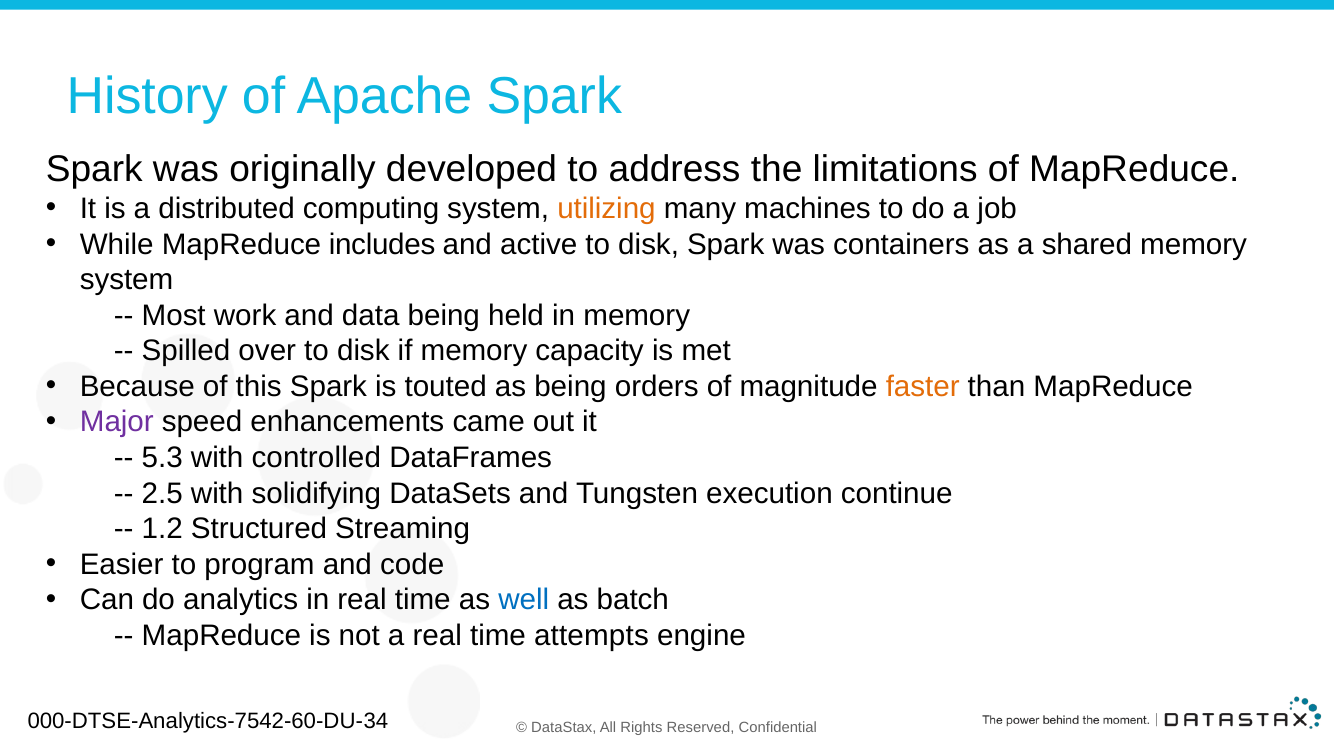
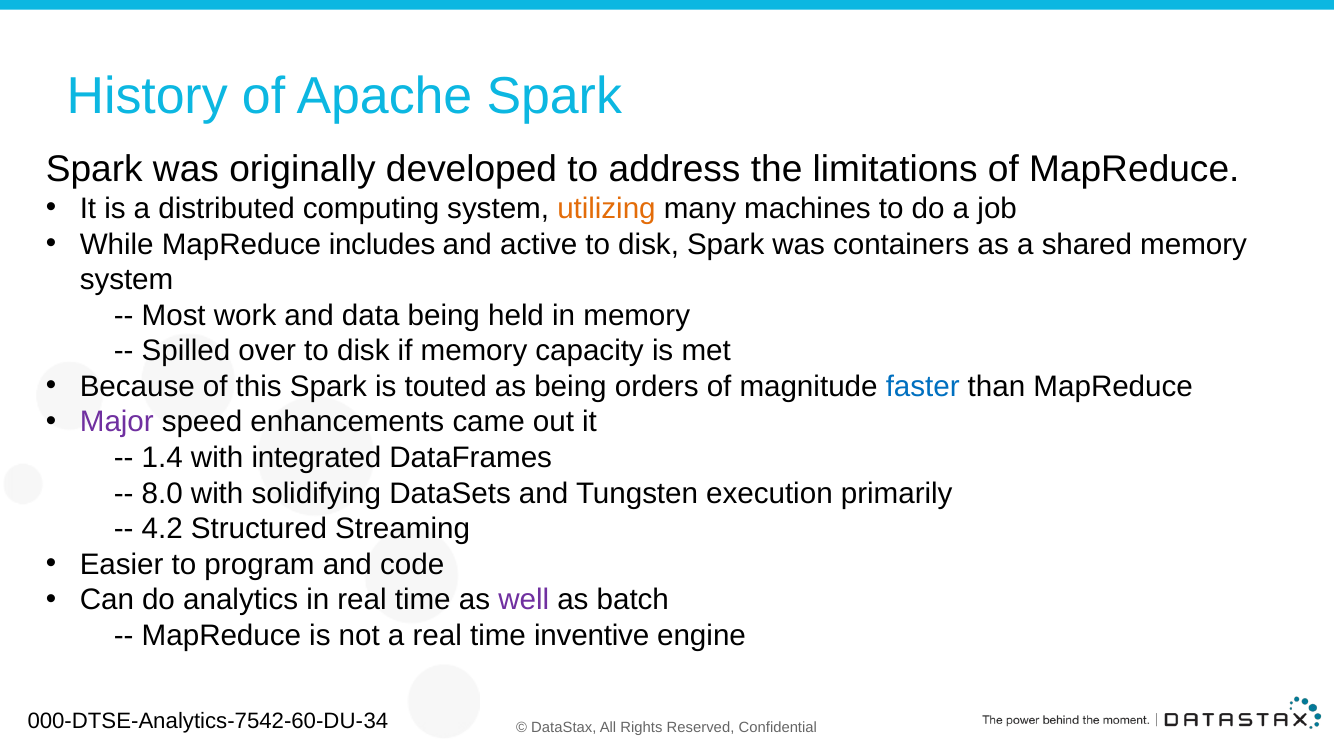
faster colour: orange -> blue
5.3: 5.3 -> 1.4
controlled: controlled -> integrated
2.5: 2.5 -> 8.0
continue: continue -> primarily
1.2: 1.2 -> 4.2
well colour: blue -> purple
attempts: attempts -> inventive
